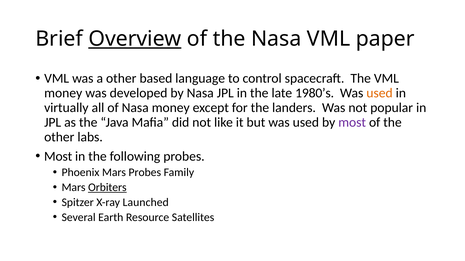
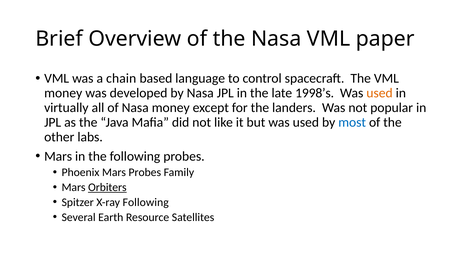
Overview underline: present -> none
a other: other -> chain
1980’s: 1980’s -> 1998’s
most at (352, 123) colour: purple -> blue
Most at (58, 157): Most -> Mars
X-ray Launched: Launched -> Following
